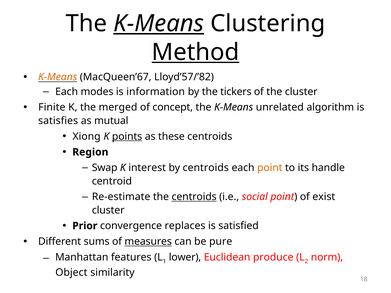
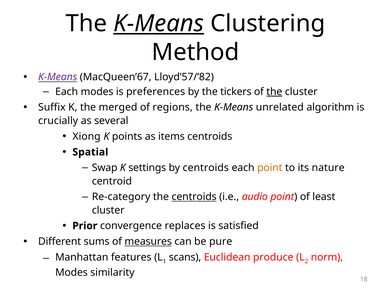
Method underline: present -> none
K-Means at (58, 77) colour: orange -> purple
information: information -> preferences
the at (274, 92) underline: none -> present
Finite: Finite -> Suffix
concept: concept -> regions
satisfies: satisfies -> crucially
mutual: mutual -> several
points underline: present -> none
these: these -> items
Region: Region -> Spatial
interest: interest -> settings
handle: handle -> nature
Re-estimate: Re-estimate -> Re-category
social: social -> audio
exist: exist -> least
lower: lower -> scans
Object at (71, 273): Object -> Modes
